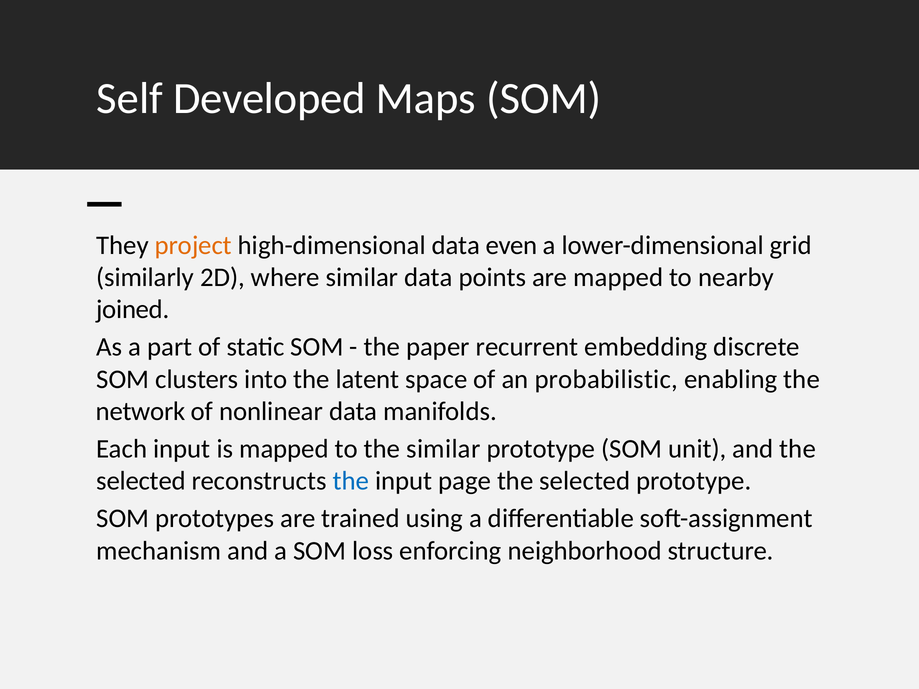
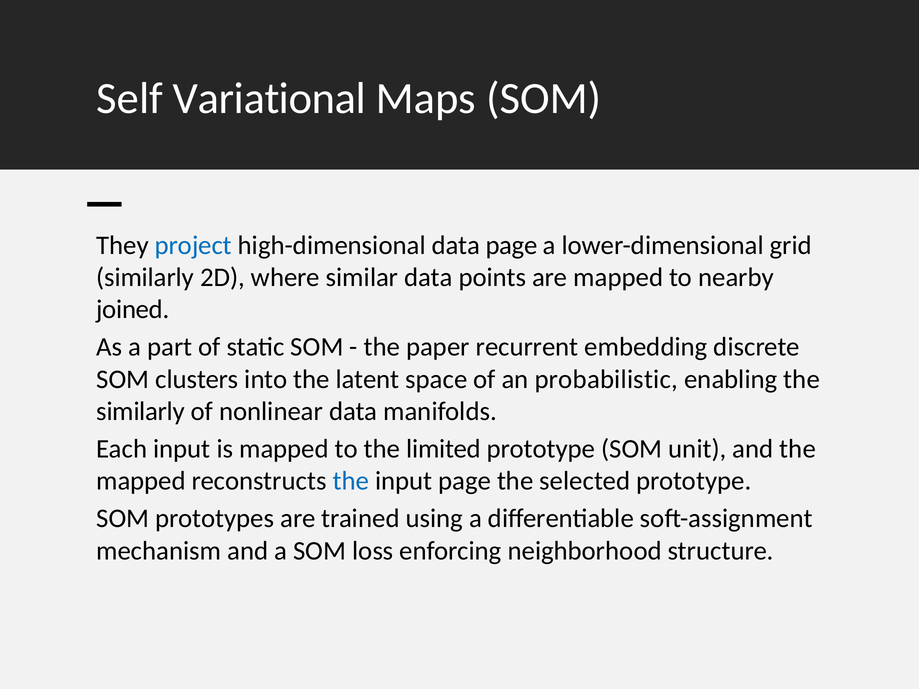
Developed: Developed -> Variational
project colour: orange -> blue
data even: even -> page
network at (141, 412): network -> similarly
the similar: similar -> limited
selected at (141, 481): selected -> mapped
